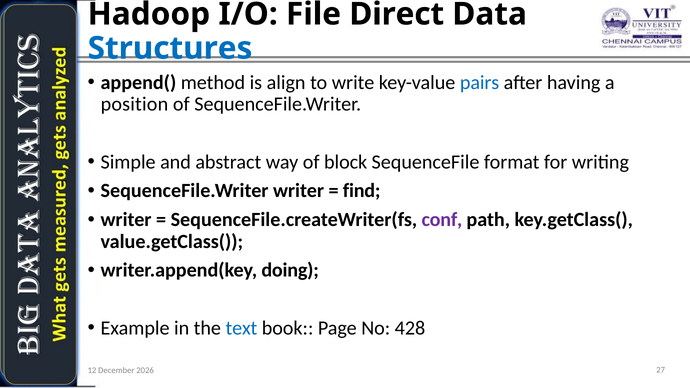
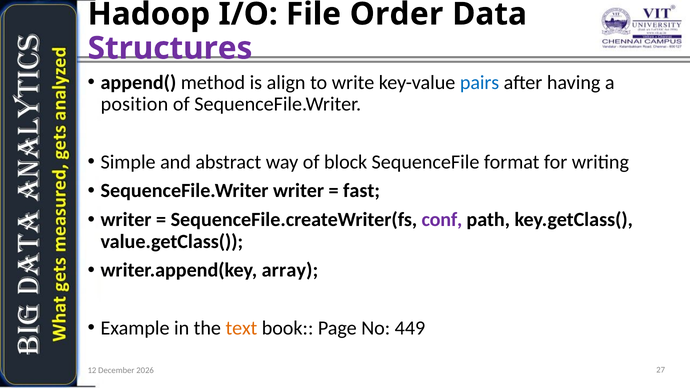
Direct: Direct -> Order
Structures colour: blue -> purple
find: find -> fast
doing: doing -> array
text colour: blue -> orange
428: 428 -> 449
